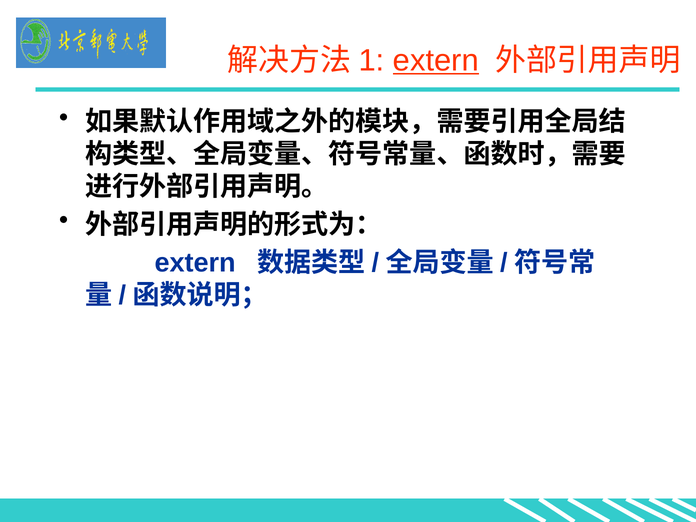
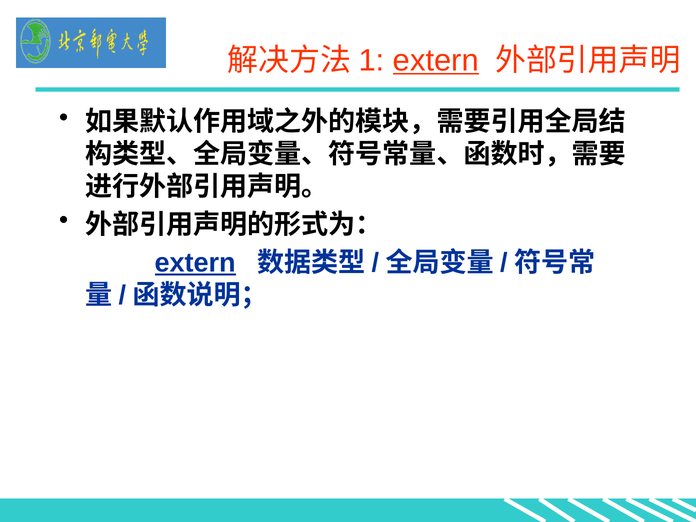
extern at (195, 263) underline: none -> present
